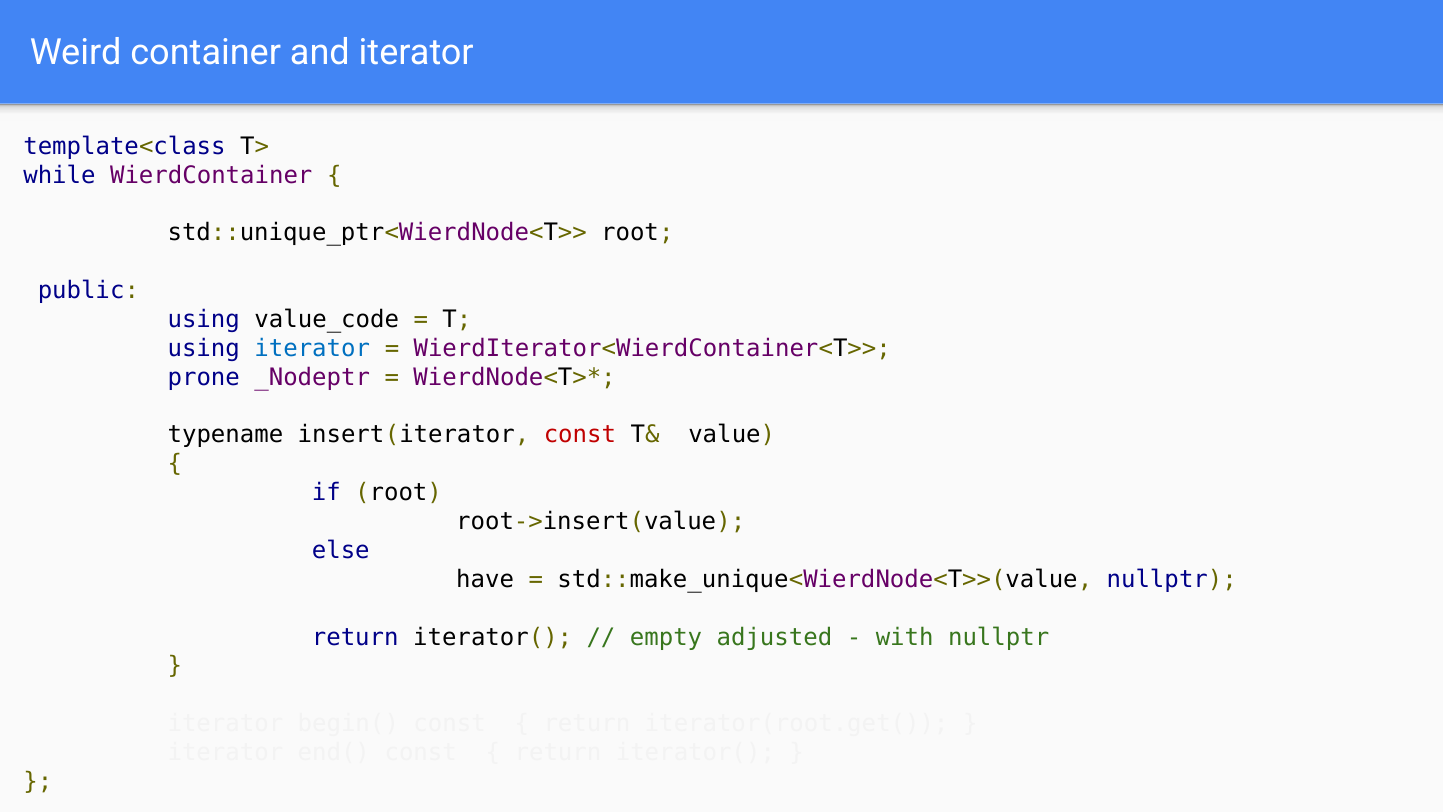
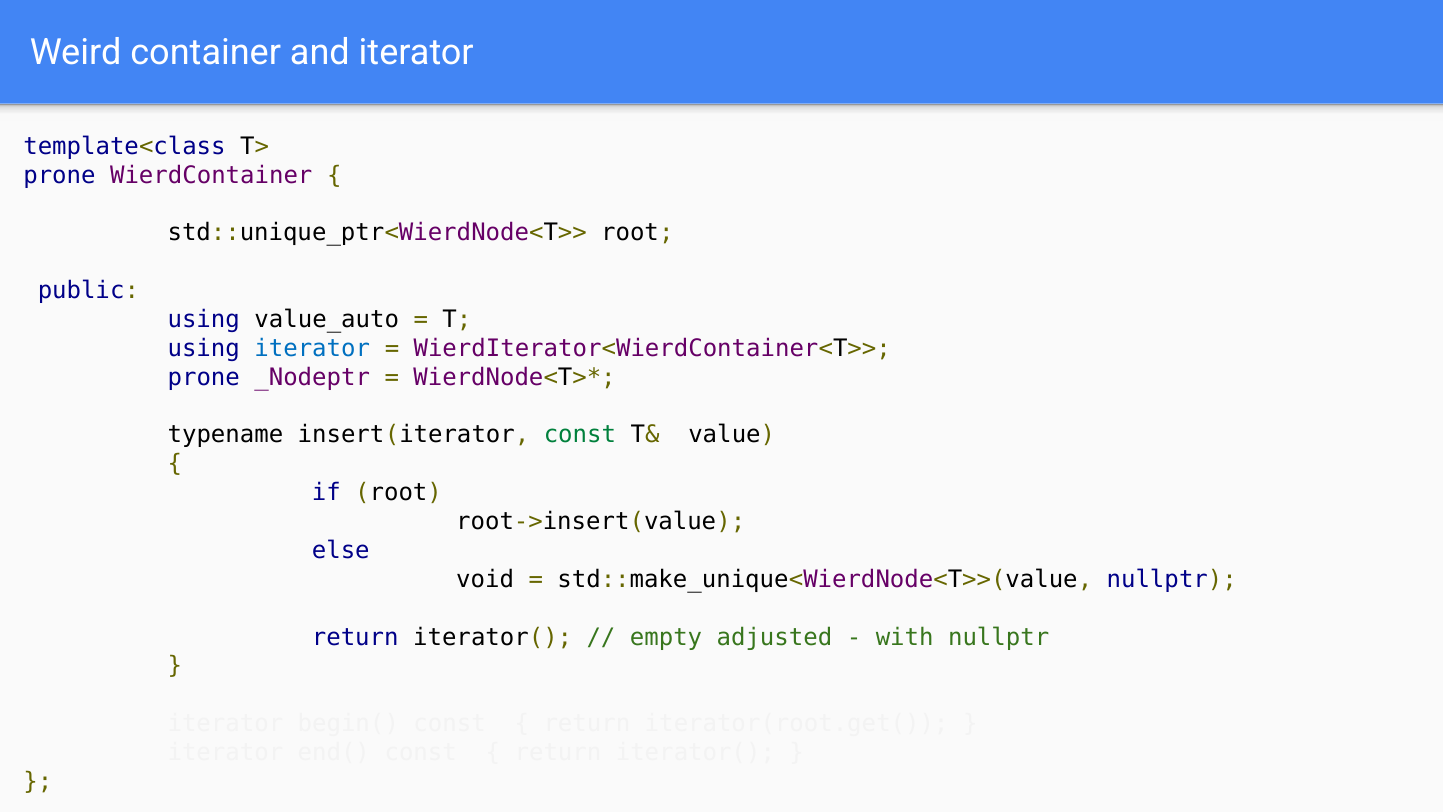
while at (59, 175): while -> prone
value_code: value_code -> value_auto
const at (580, 435) colour: red -> green
have: have -> void
